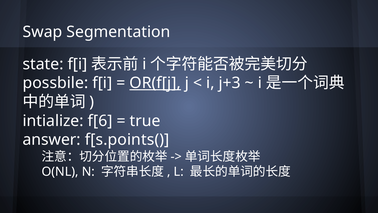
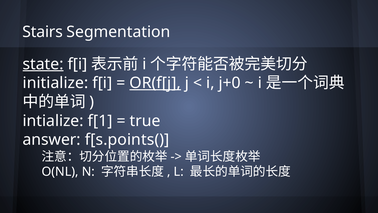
Swap: Swap -> Stairs
state underline: none -> present
possbile: possbile -> initialize
j+3: j+3 -> j+0
f[6: f[6 -> f[1
